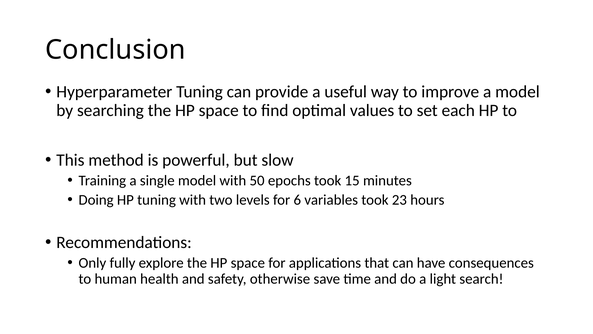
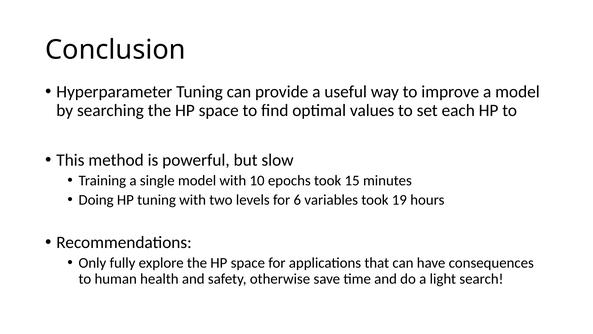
50: 50 -> 10
23: 23 -> 19
